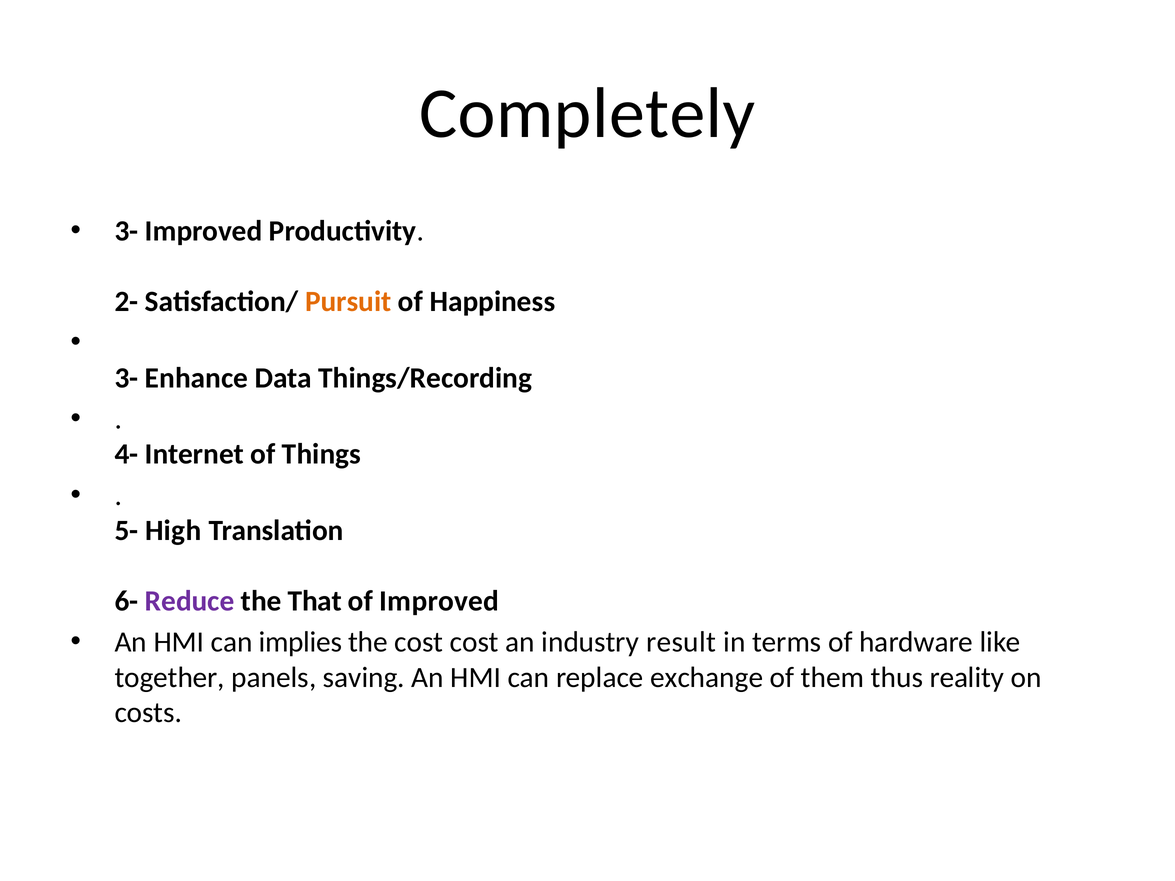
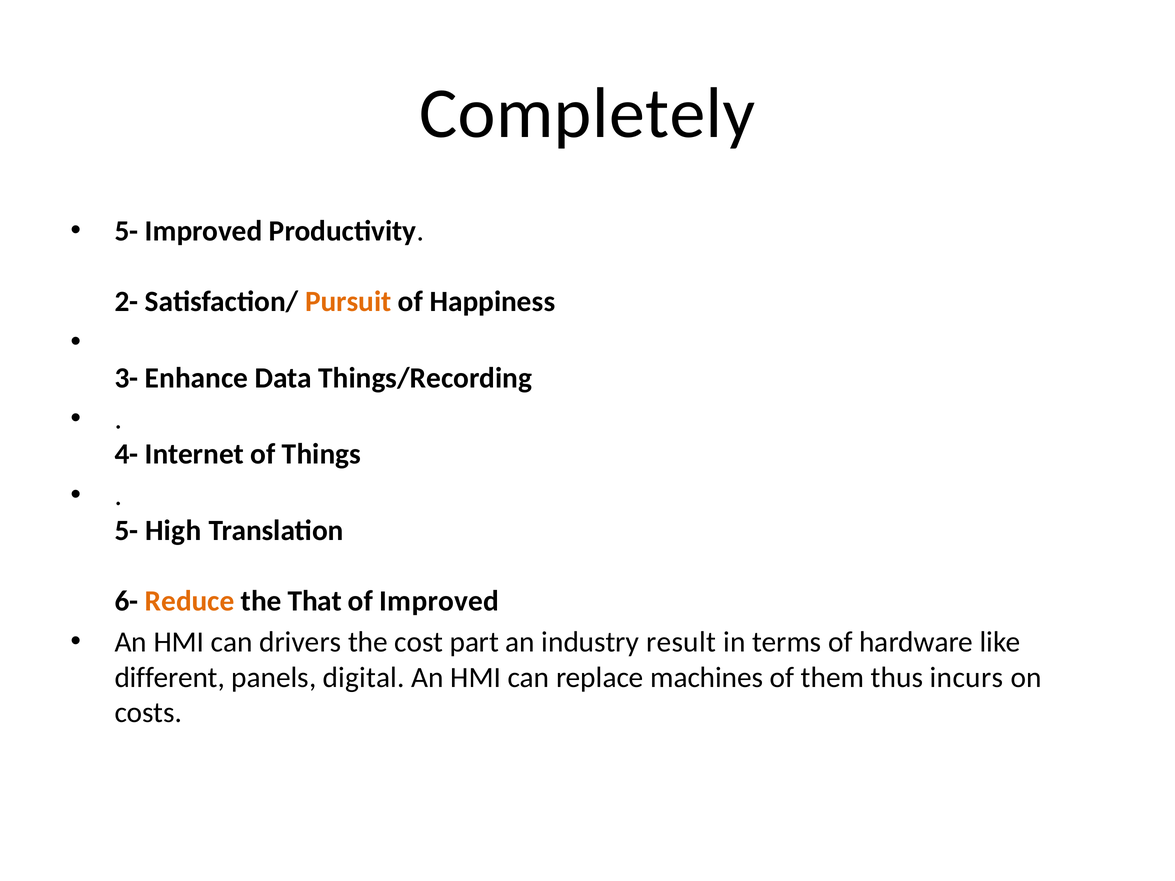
3- at (127, 231): 3- -> 5-
Reduce colour: purple -> orange
implies: implies -> drivers
cost cost: cost -> part
together: together -> different
saving: saving -> digital
exchange: exchange -> machines
reality: reality -> incurs
